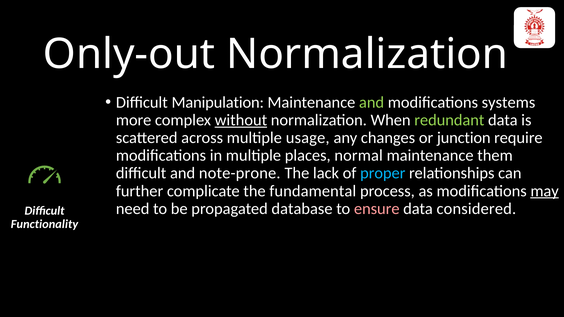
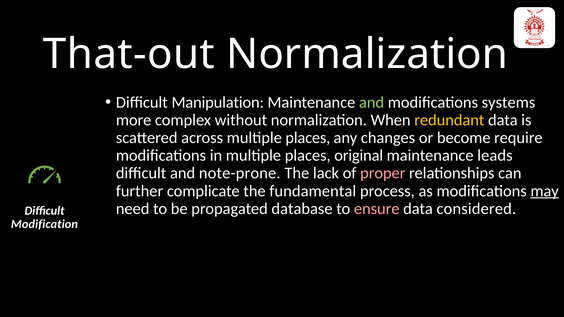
Only-out: Only-out -> That-out
without underline: present -> none
redundant colour: light green -> yellow
across multiple usage: usage -> places
junction: junction -> become
normal: normal -> original
them: them -> leads
proper colour: light blue -> pink
Functionality: Functionality -> Modification
